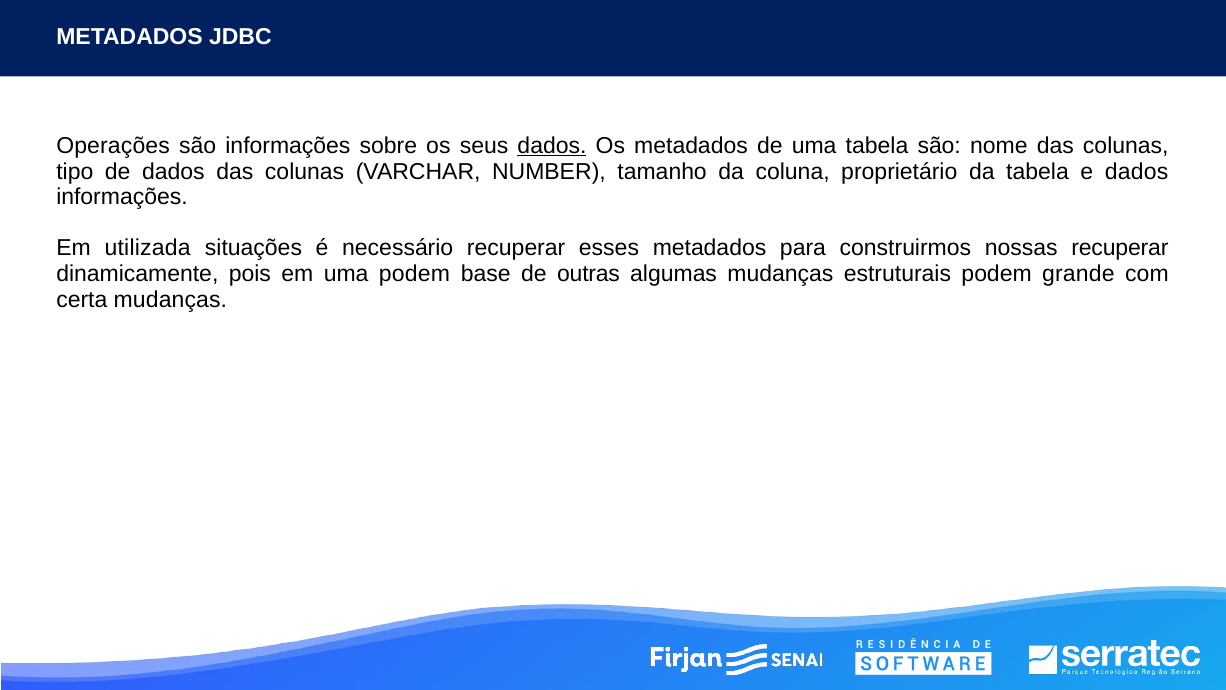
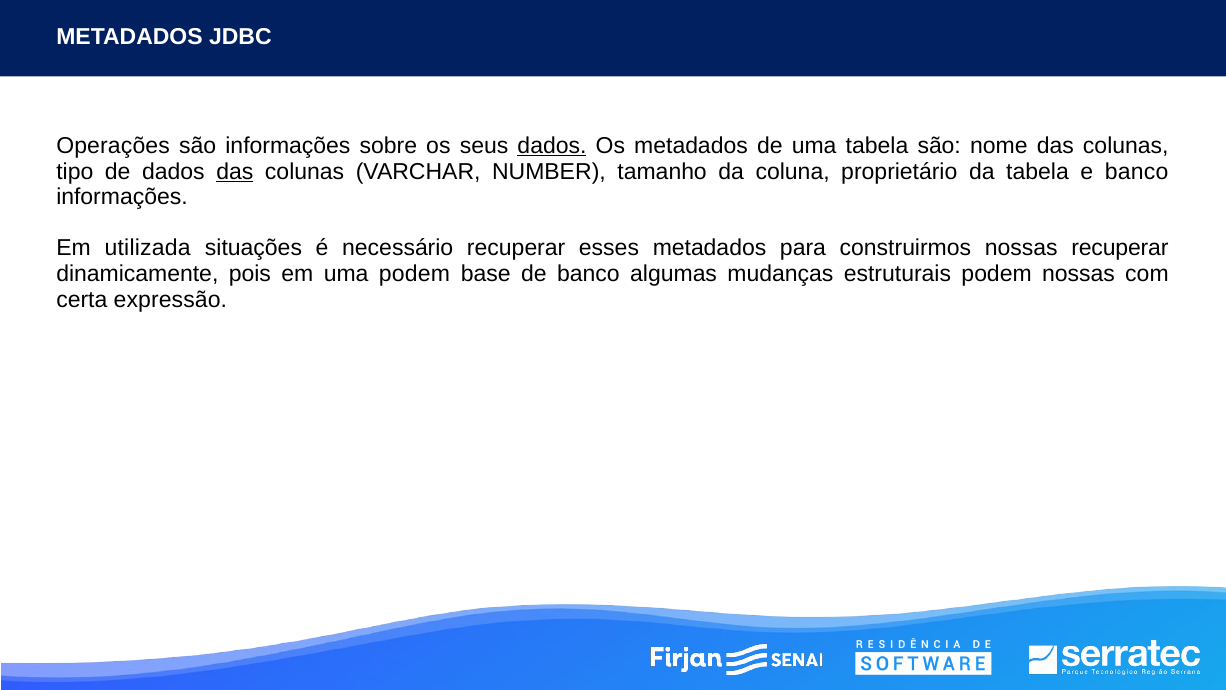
das at (235, 171) underline: none -> present
e dados: dados -> banco
de outras: outras -> banco
podem grande: grande -> nossas
certa mudanças: mudanças -> expressão
